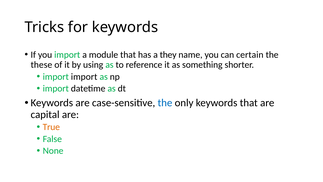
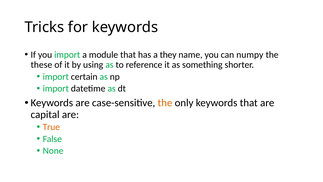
certain: certain -> numpy
import import: import -> certain
the at (165, 103) colour: blue -> orange
